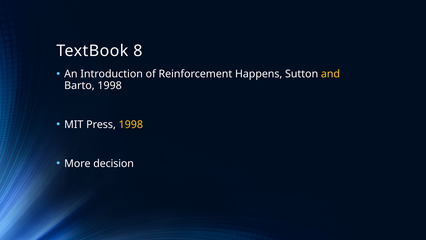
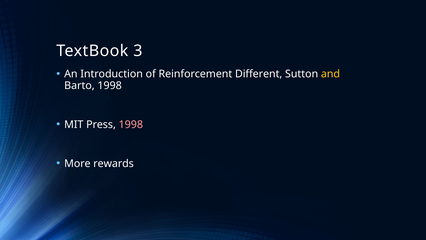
8: 8 -> 3
Happens: Happens -> Different
1998 at (131, 124) colour: yellow -> pink
decision: decision -> rewards
